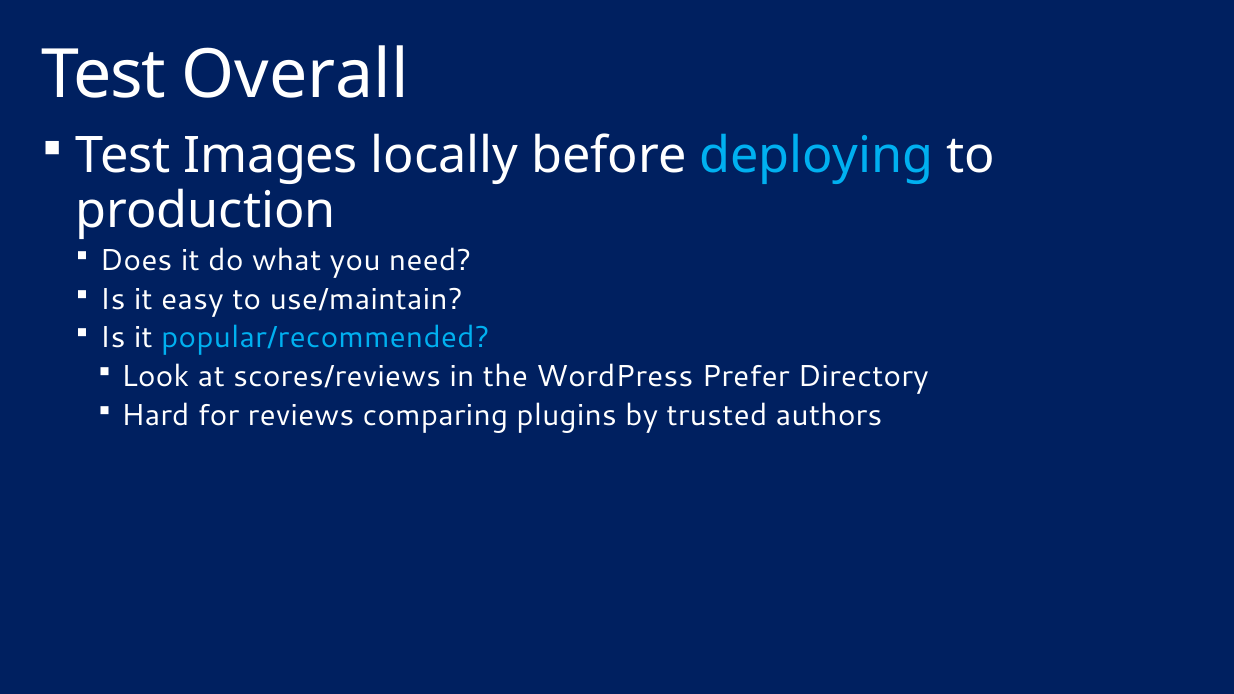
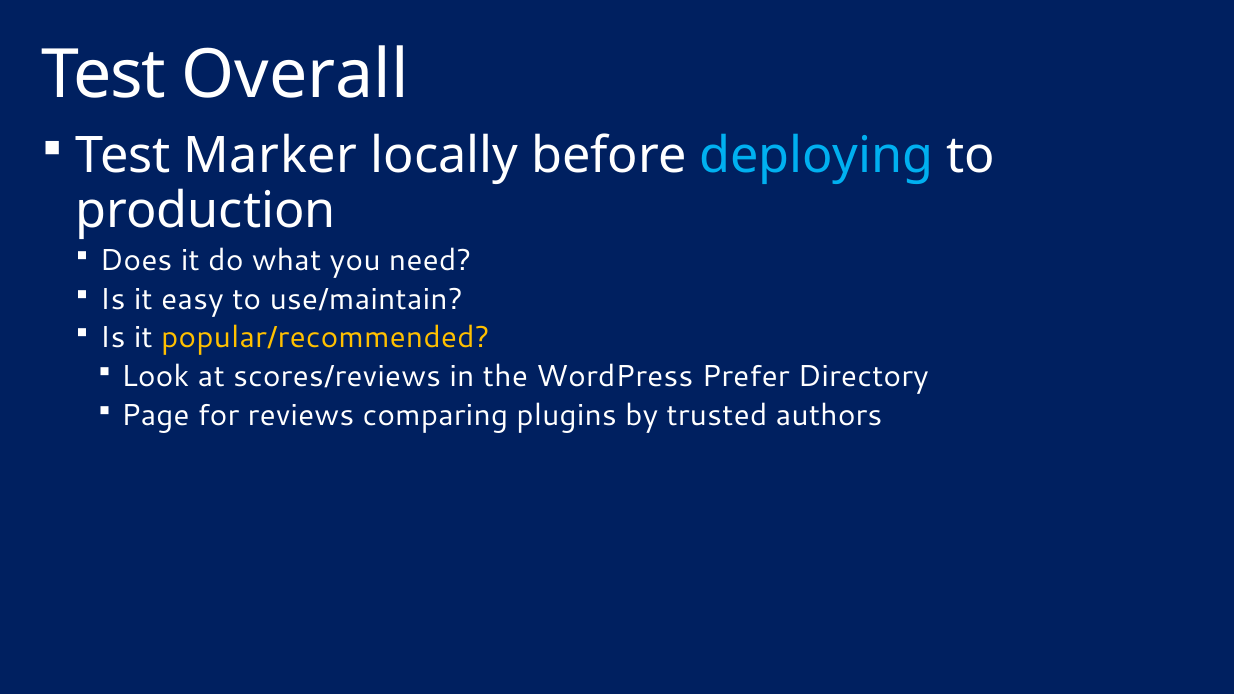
Images: Images -> Marker
popular/recommended colour: light blue -> yellow
Hard: Hard -> Page
